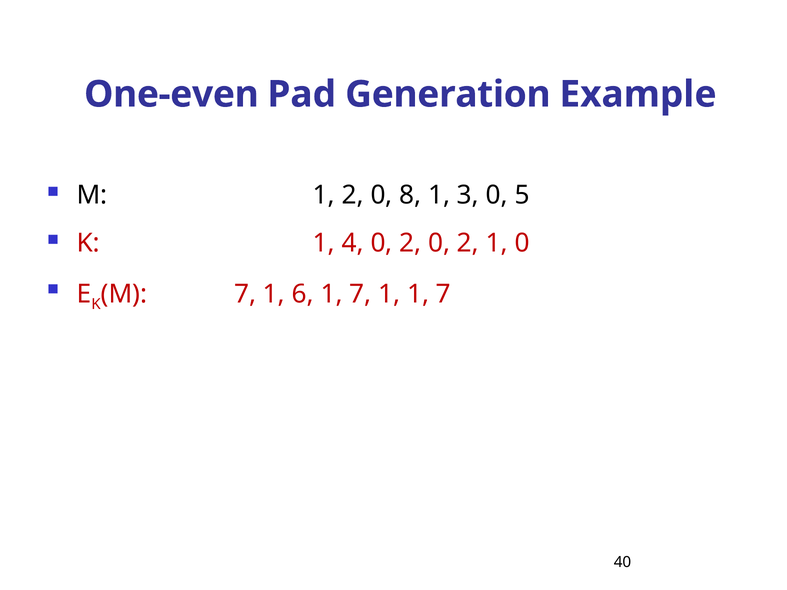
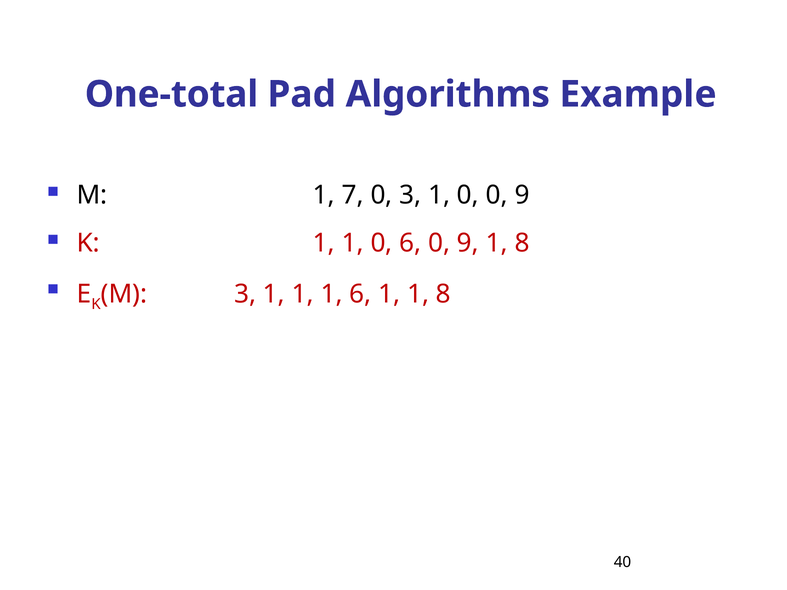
One-even: One-even -> One-total
Generation: Generation -> Algorithms
1 2: 2 -> 7
0 8: 8 -> 3
3 at (468, 195): 3 -> 0
5 at (522, 195): 5 -> 9
K 1 4: 4 -> 1
2 at (410, 243): 2 -> 6
2 at (468, 243): 2 -> 9
0 at (522, 243): 0 -> 8
M 7: 7 -> 3
6 at (303, 294): 6 -> 1
7 at (360, 294): 7 -> 6
1 1 7: 7 -> 8
